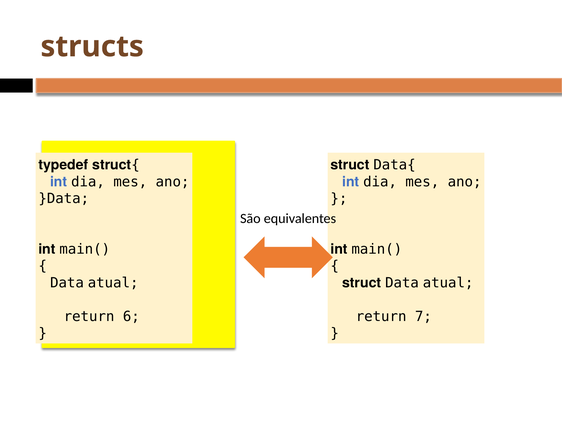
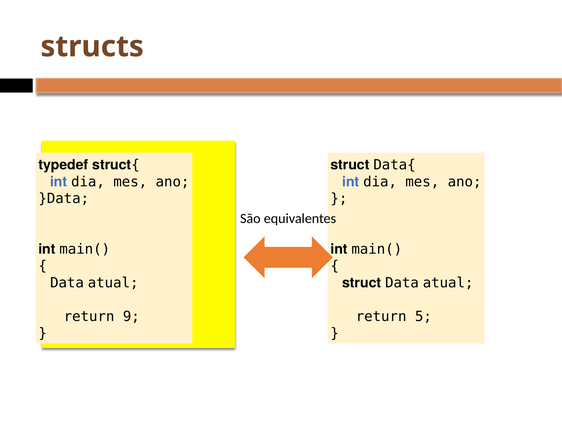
6: 6 -> 9
7: 7 -> 5
